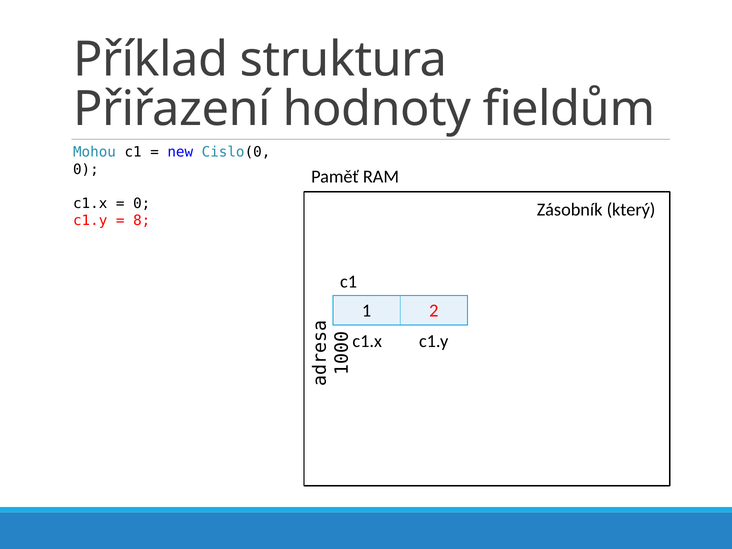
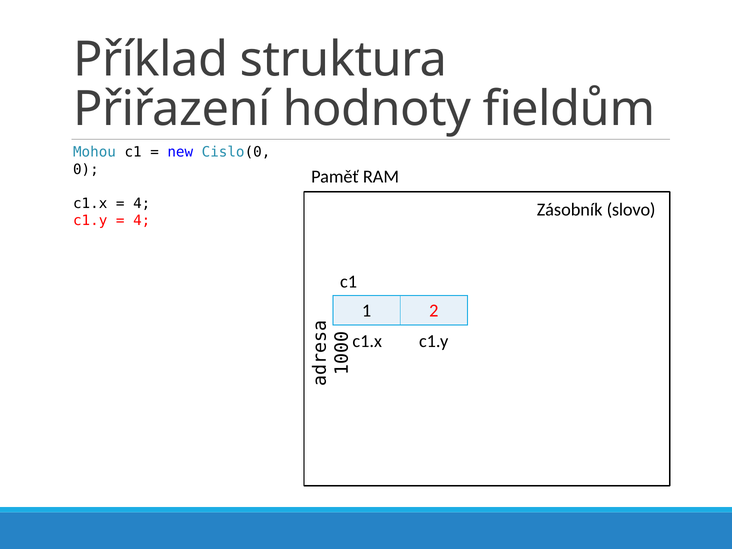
0 at (142, 203): 0 -> 4
který: který -> slovo
8 at (142, 221): 8 -> 4
